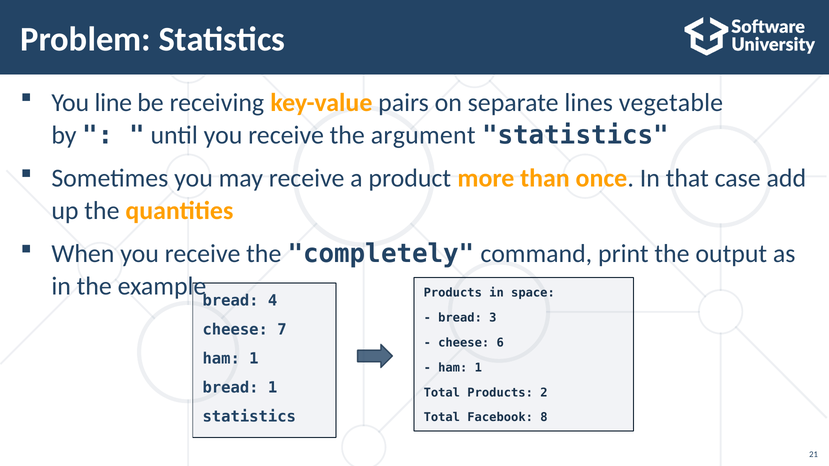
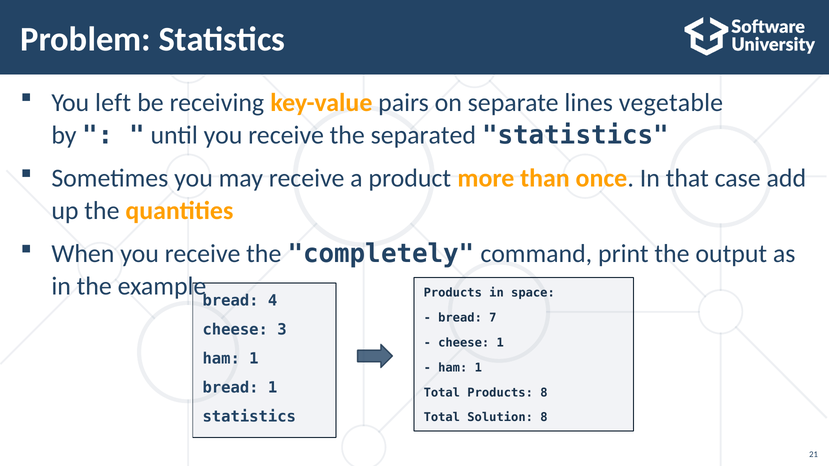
line: line -> left
argument: argument -> separated
3: 3 -> 7
7: 7 -> 3
cheese 6: 6 -> 1
Products 2: 2 -> 8
Facebook: Facebook -> Solution
